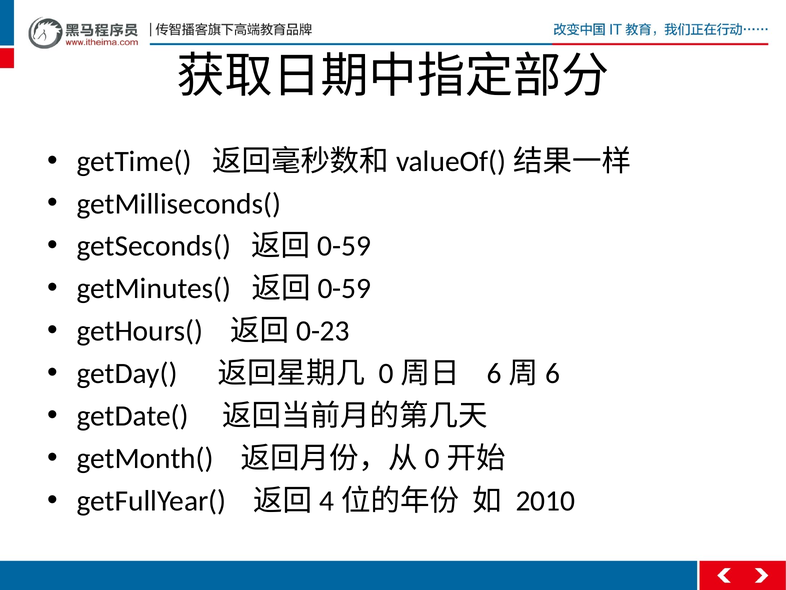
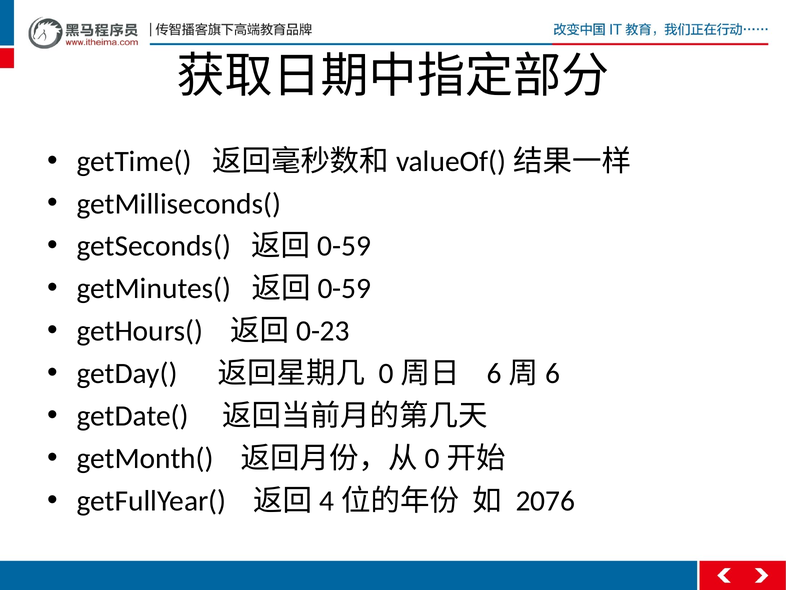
2010: 2010 -> 2076
